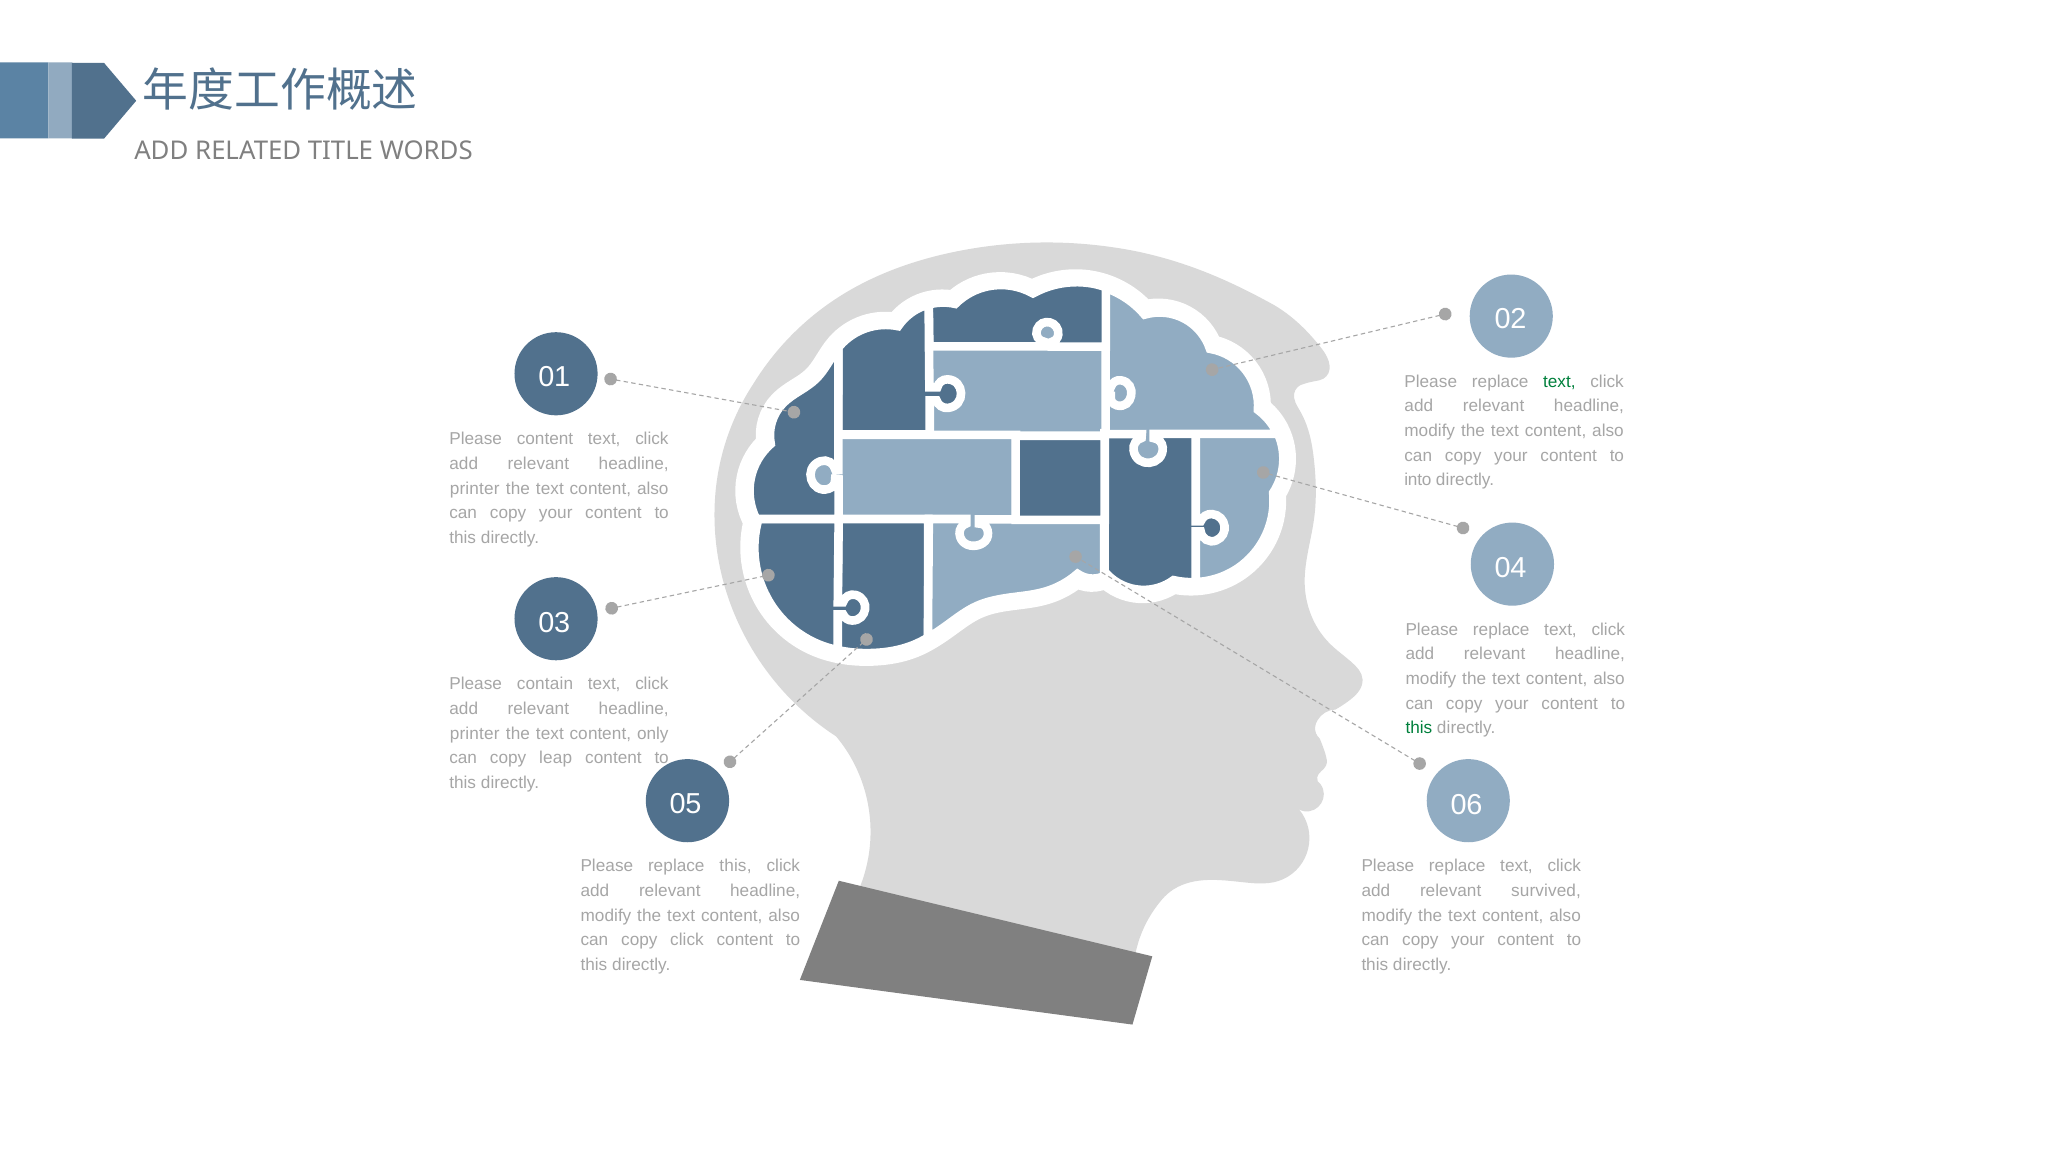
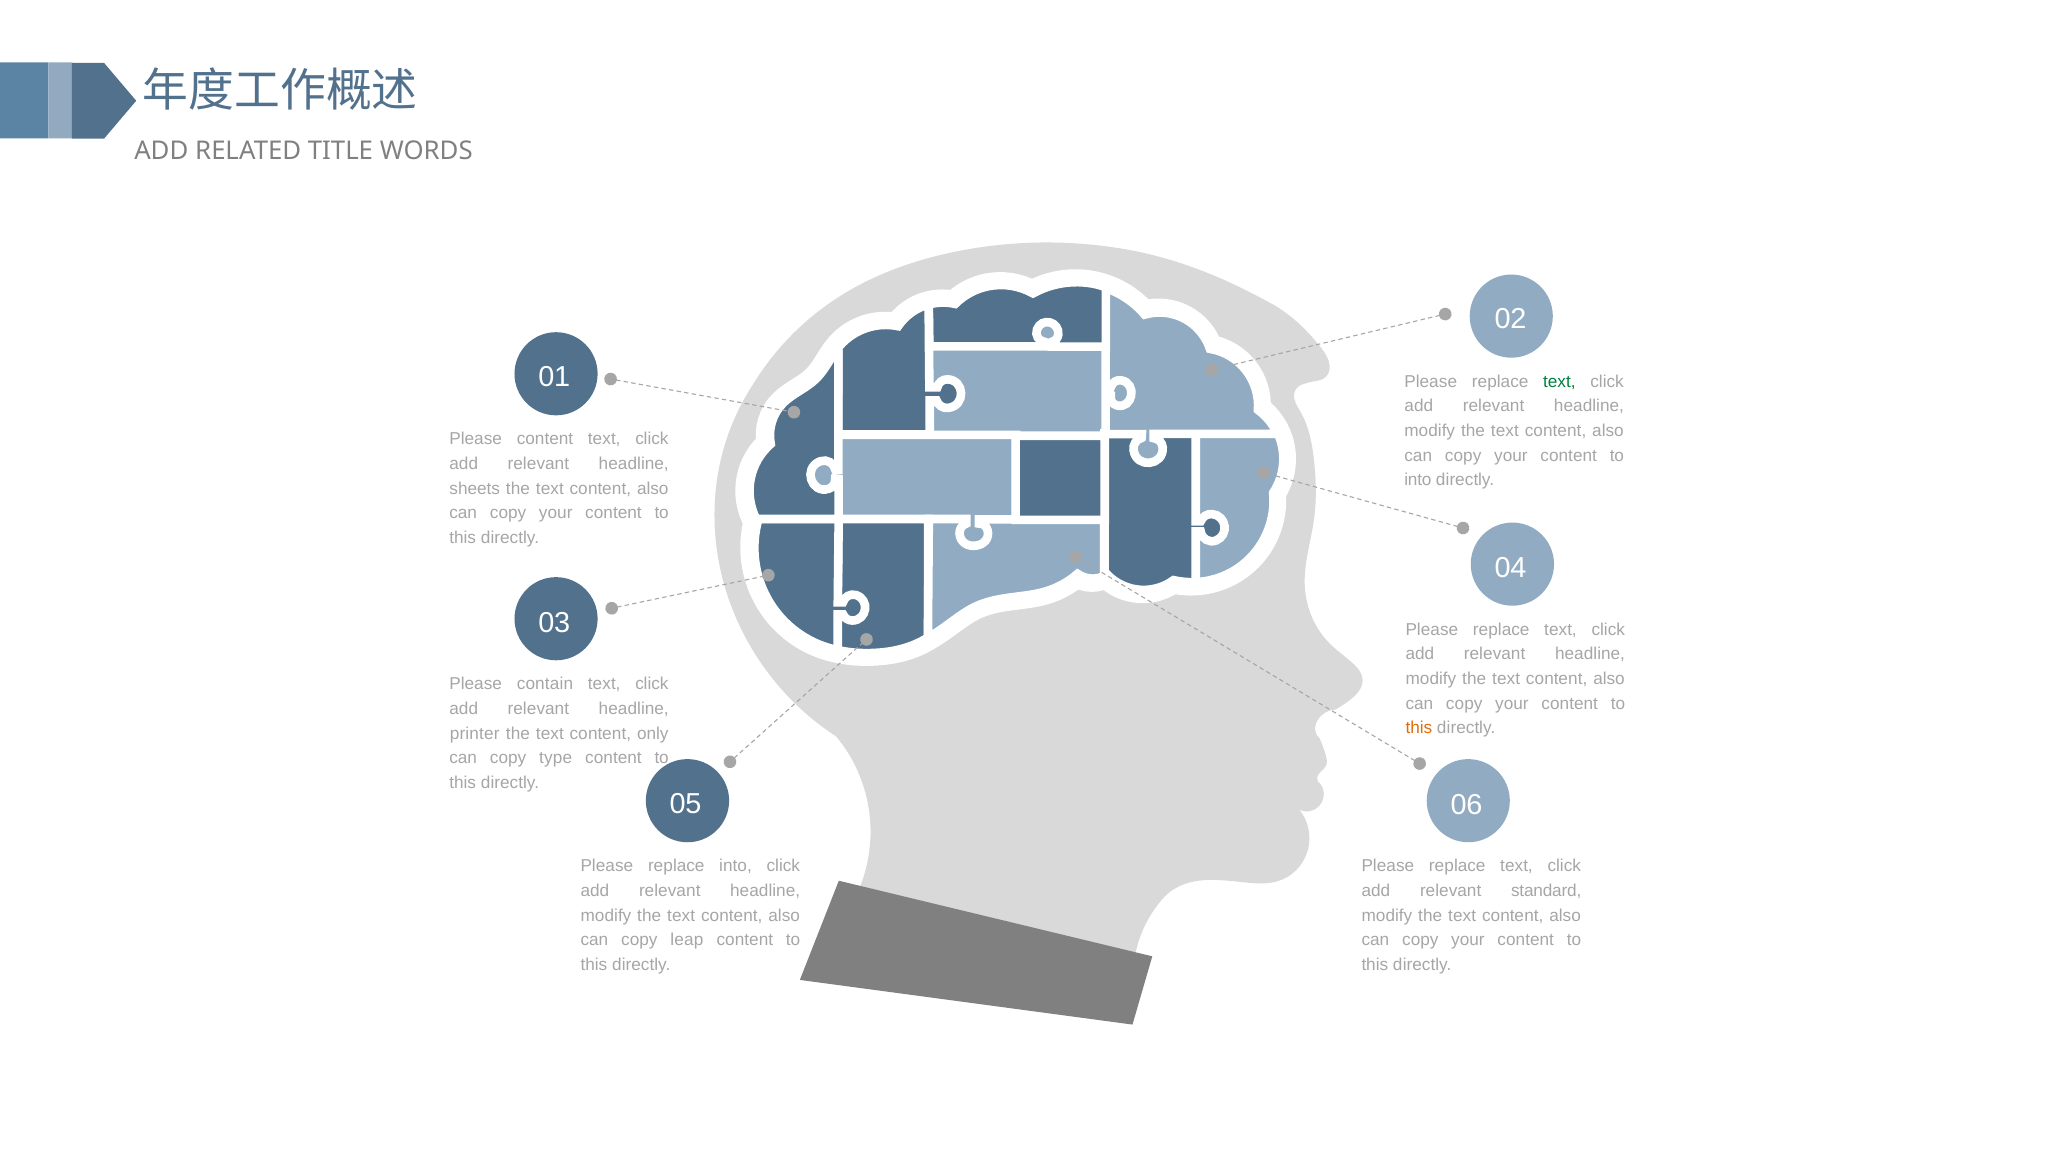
printer at (475, 488): printer -> sheets
this at (1419, 728) colour: green -> orange
leap: leap -> type
replace this: this -> into
survived: survived -> standard
copy click: click -> leap
